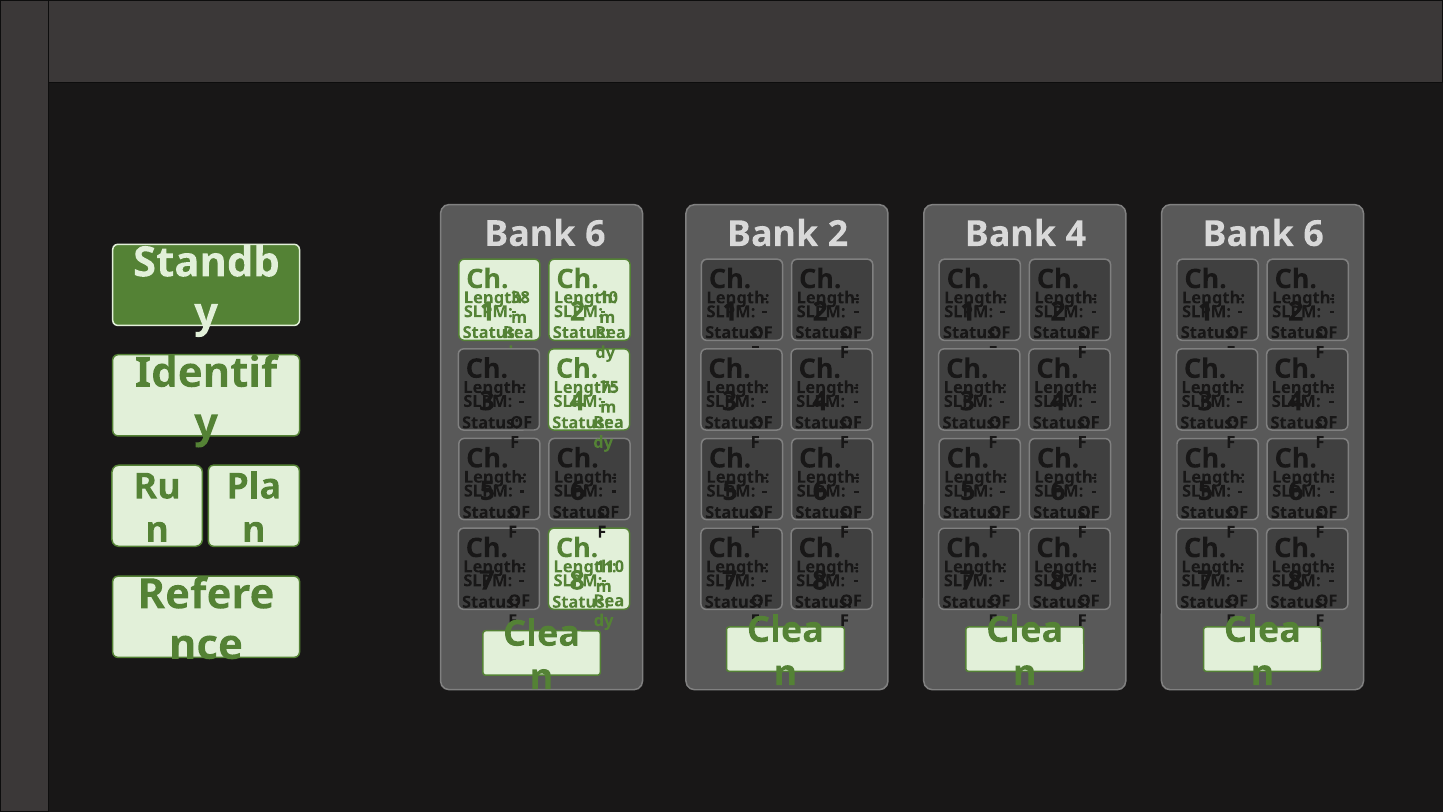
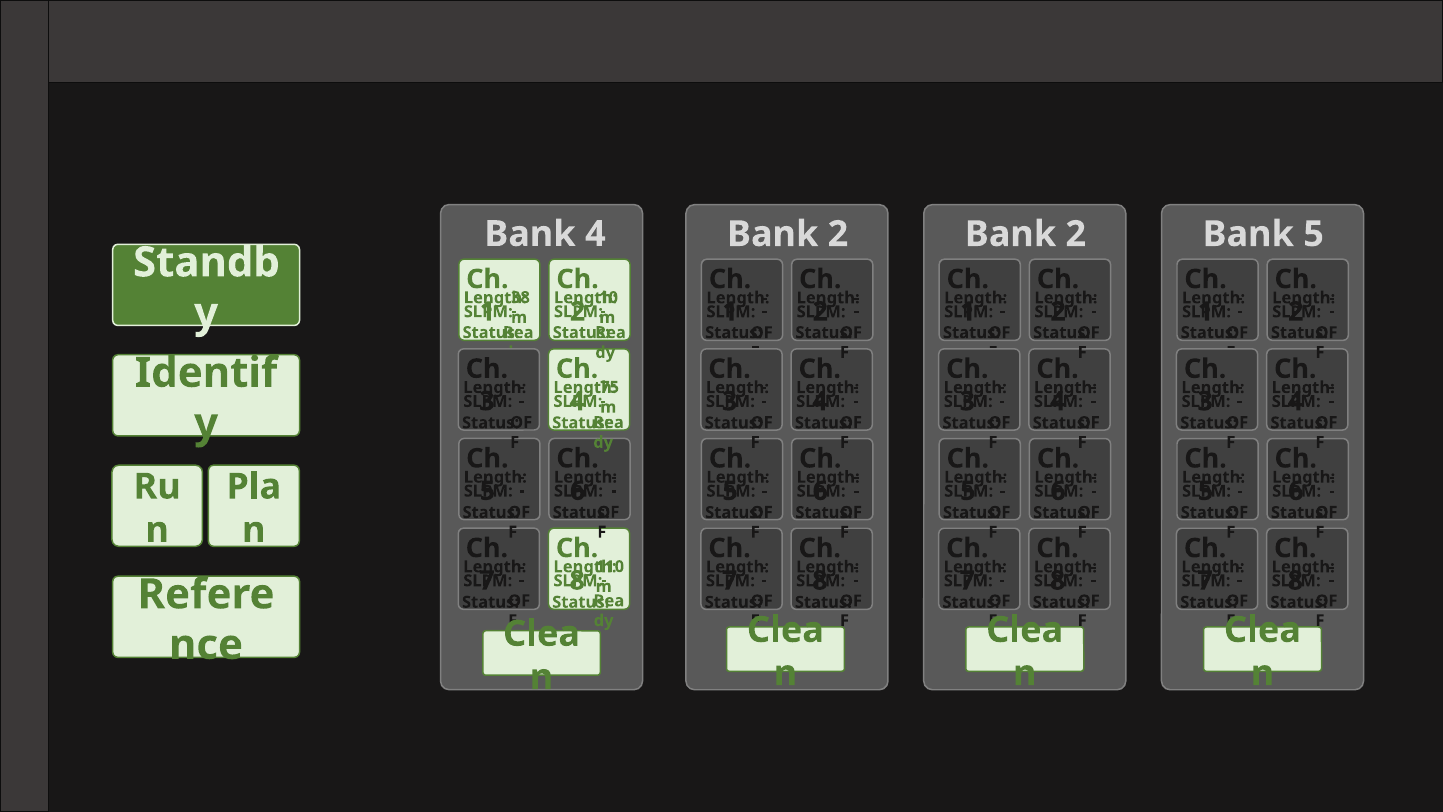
6 at (595, 234): 6 -> 4
4 at (1076, 234): 4 -> 2
6 at (1314, 234): 6 -> 5
